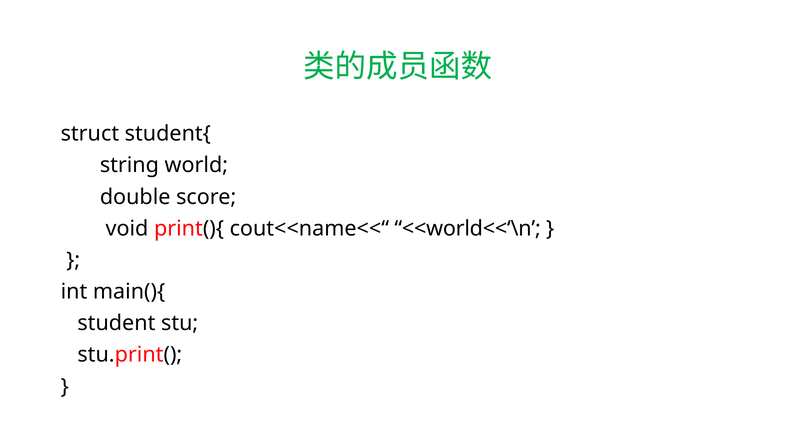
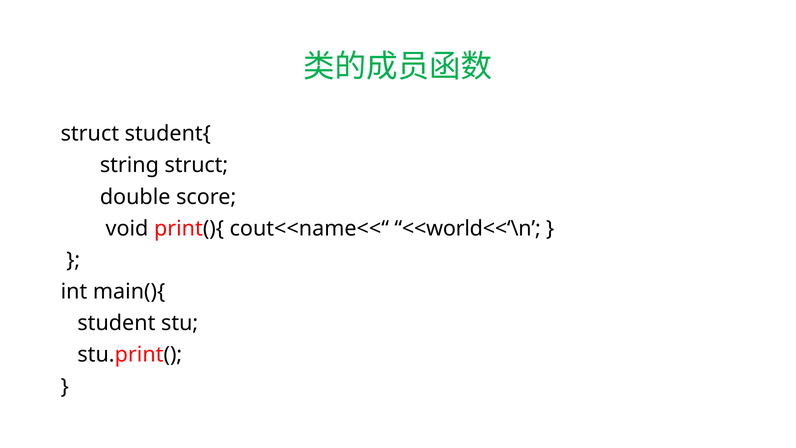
string world: world -> struct
